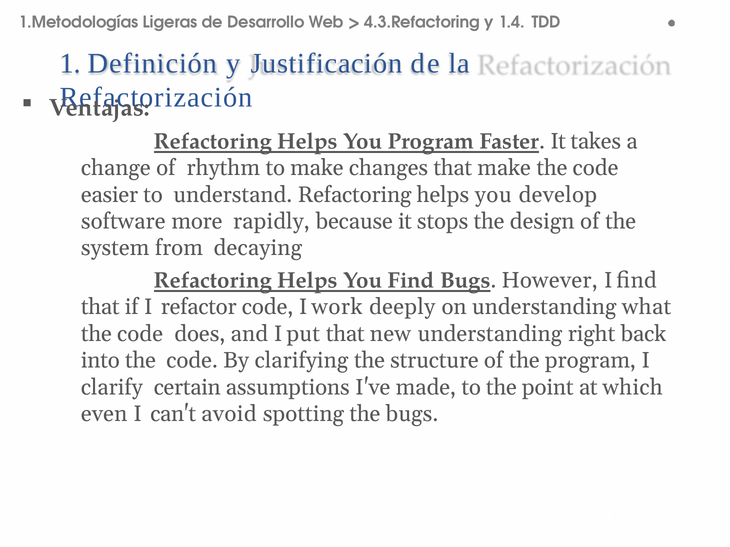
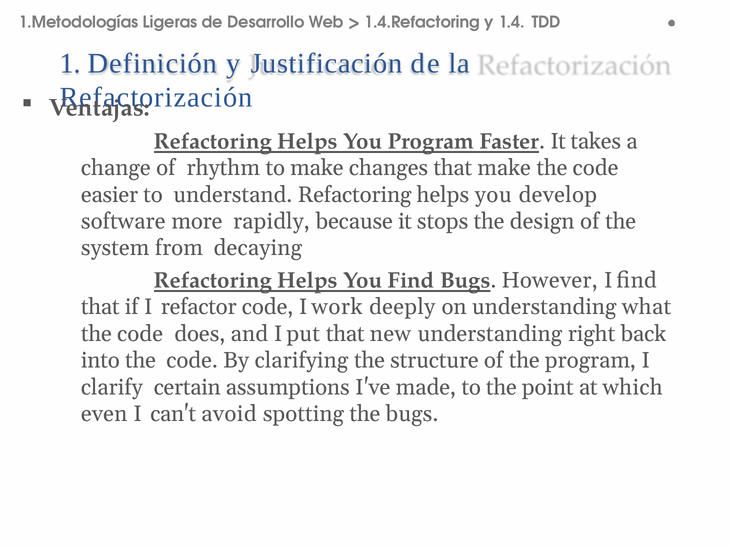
4.3.Refactoring: 4.3.Refactoring -> 1.4.Refactoring
